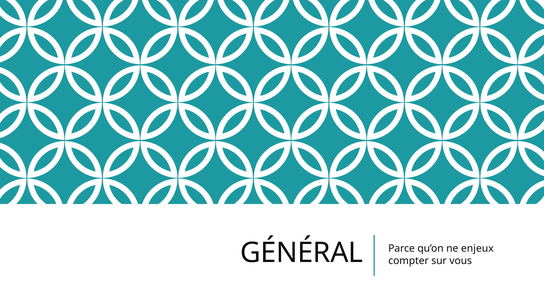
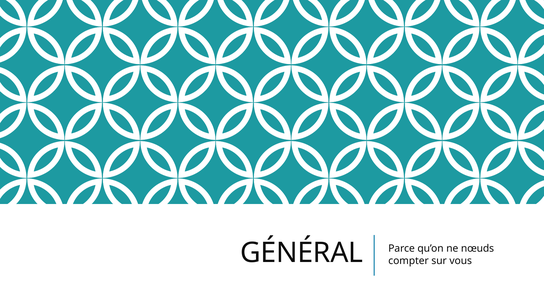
enjeux: enjeux -> nœuds
